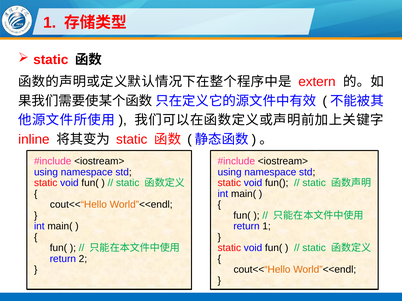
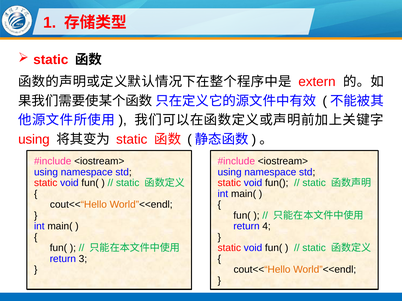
inline at (34, 140): inline -> using
return 1: 1 -> 4
2: 2 -> 3
